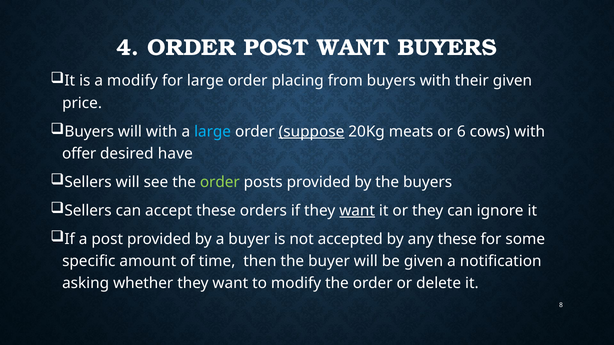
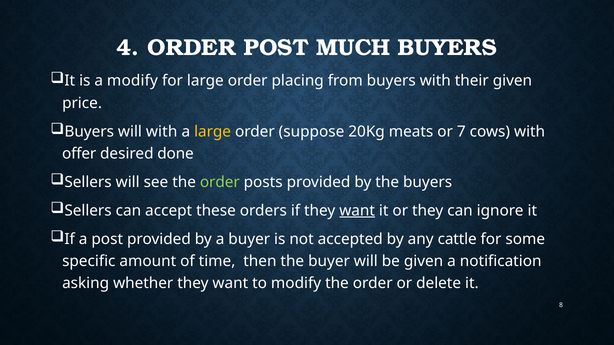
POST WANT: WANT -> MUCH
large at (213, 132) colour: light blue -> yellow
suppose underline: present -> none
6: 6 -> 7
have: have -> done
any these: these -> cattle
